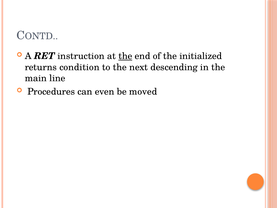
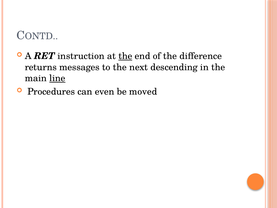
initialized: initialized -> difference
condition: condition -> messages
line underline: none -> present
